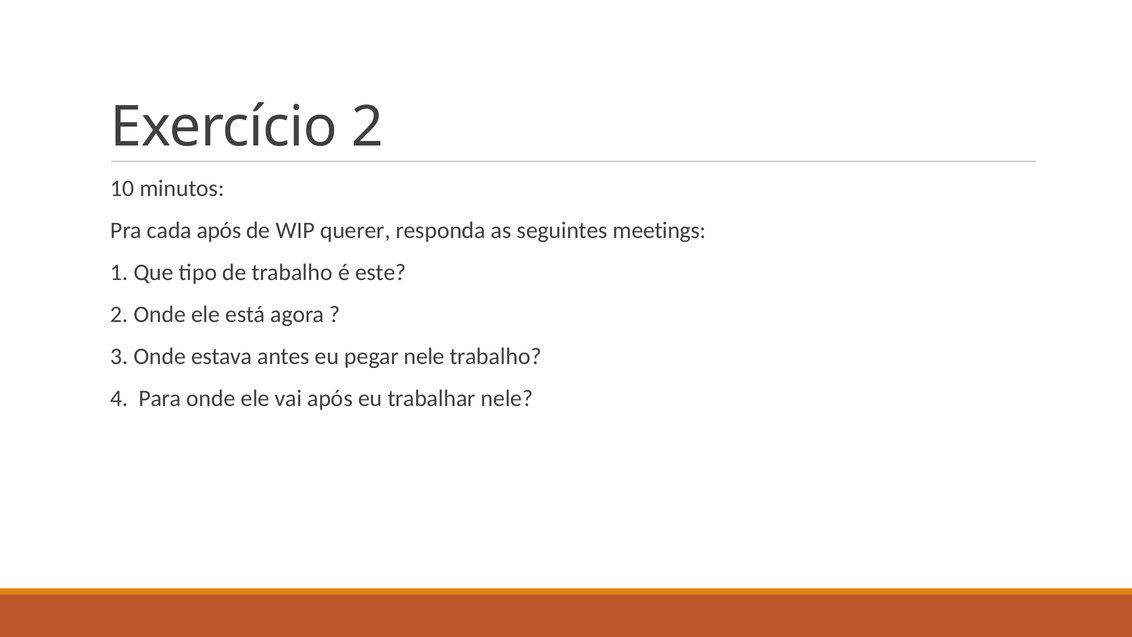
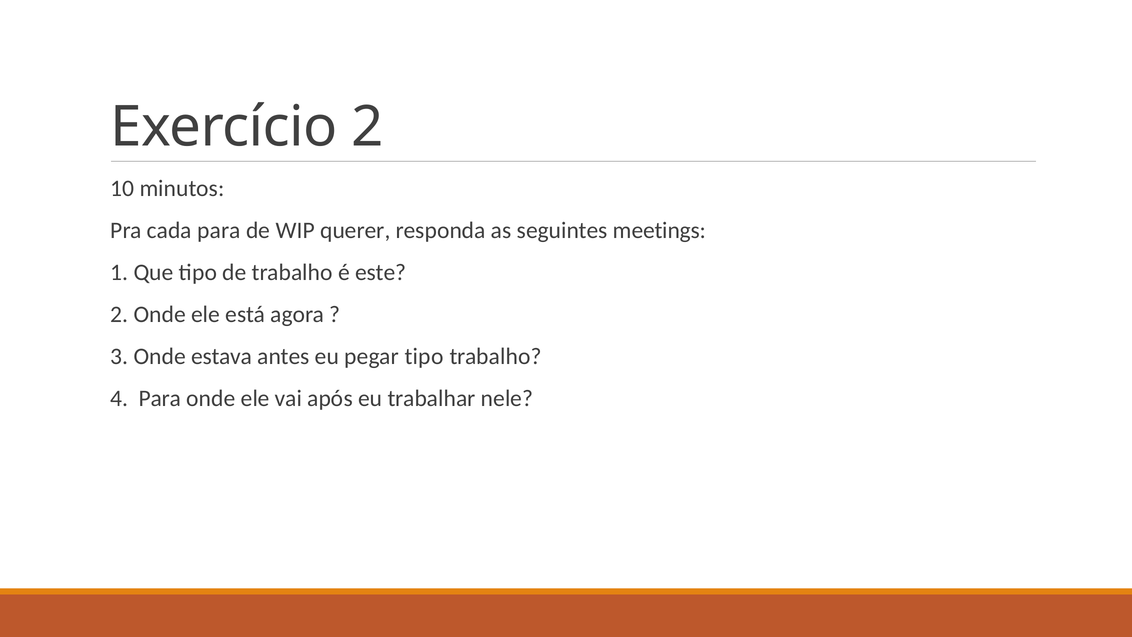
cada após: após -> para
pegar nele: nele -> tipo
